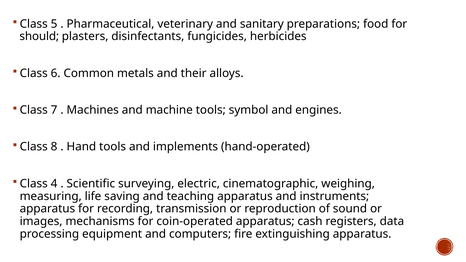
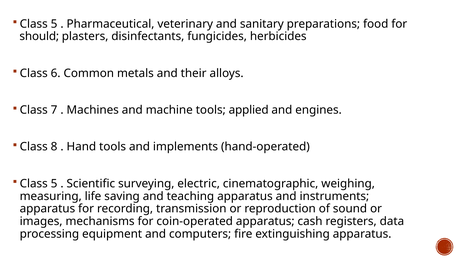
symbol: symbol -> applied
4 at (54, 184): 4 -> 5
